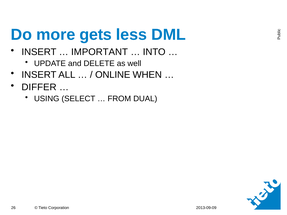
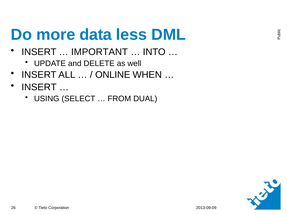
gets: gets -> data
DIFFER at (39, 87): DIFFER -> INSERT
